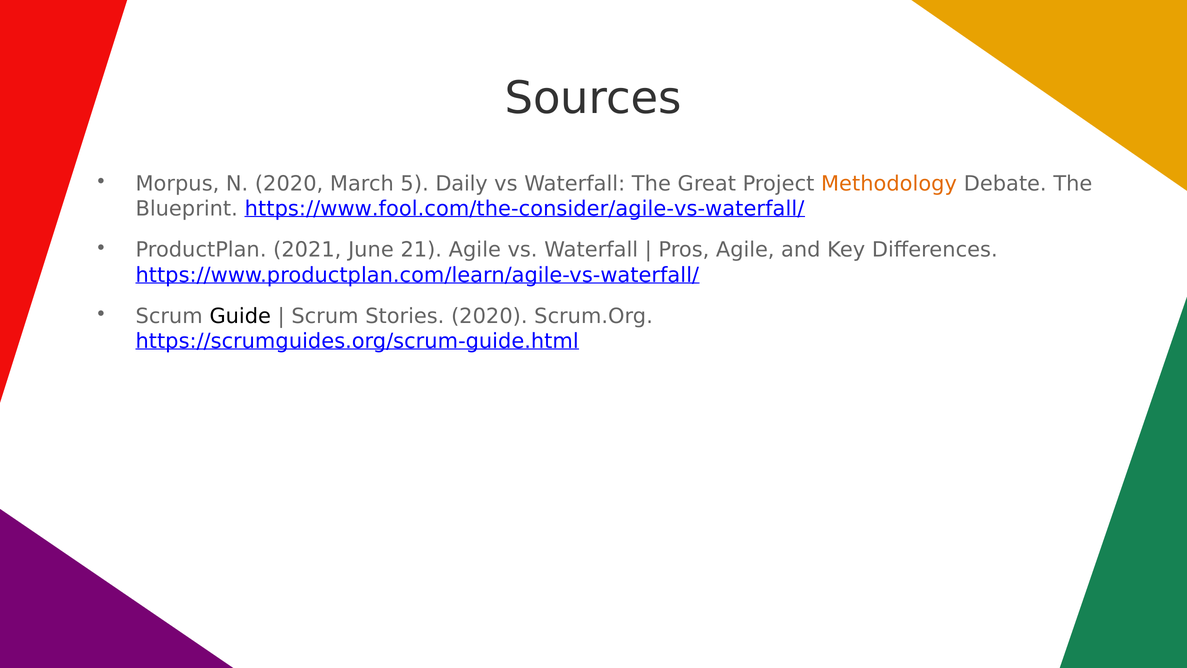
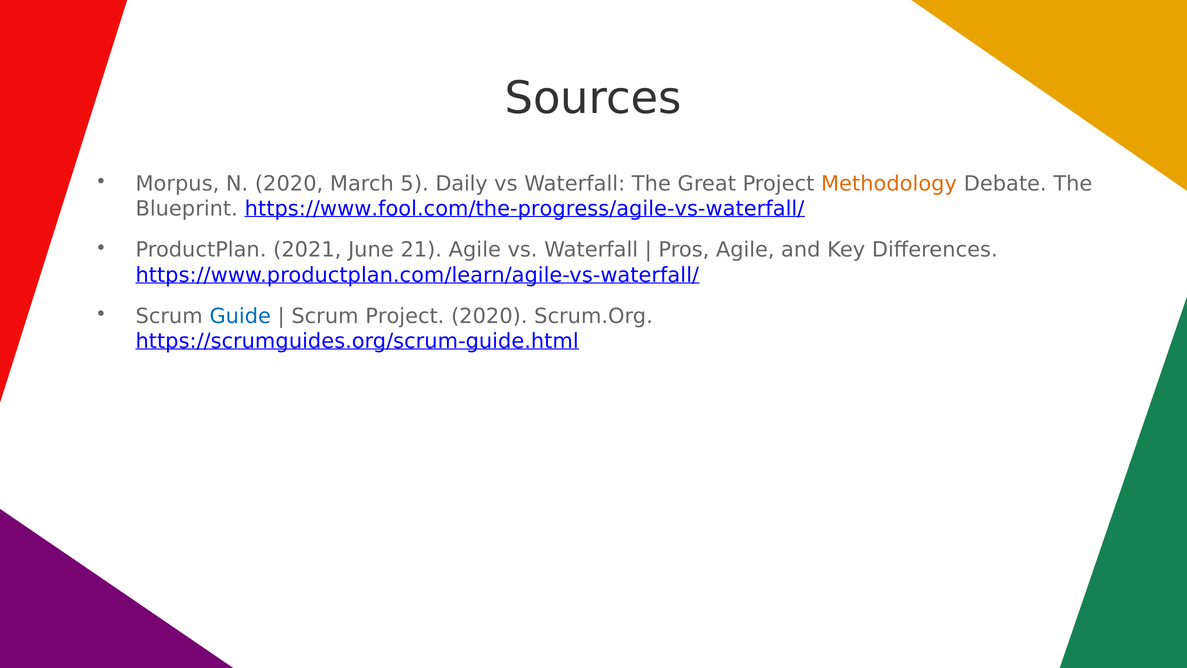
https://www.fool.com/the-consider/agile-vs-waterfall/: https://www.fool.com/the-consider/agile-vs-waterfall/ -> https://www.fool.com/the-progress/agile-vs-waterfall/
Guide colour: black -> blue
Scrum Stories: Stories -> Project
